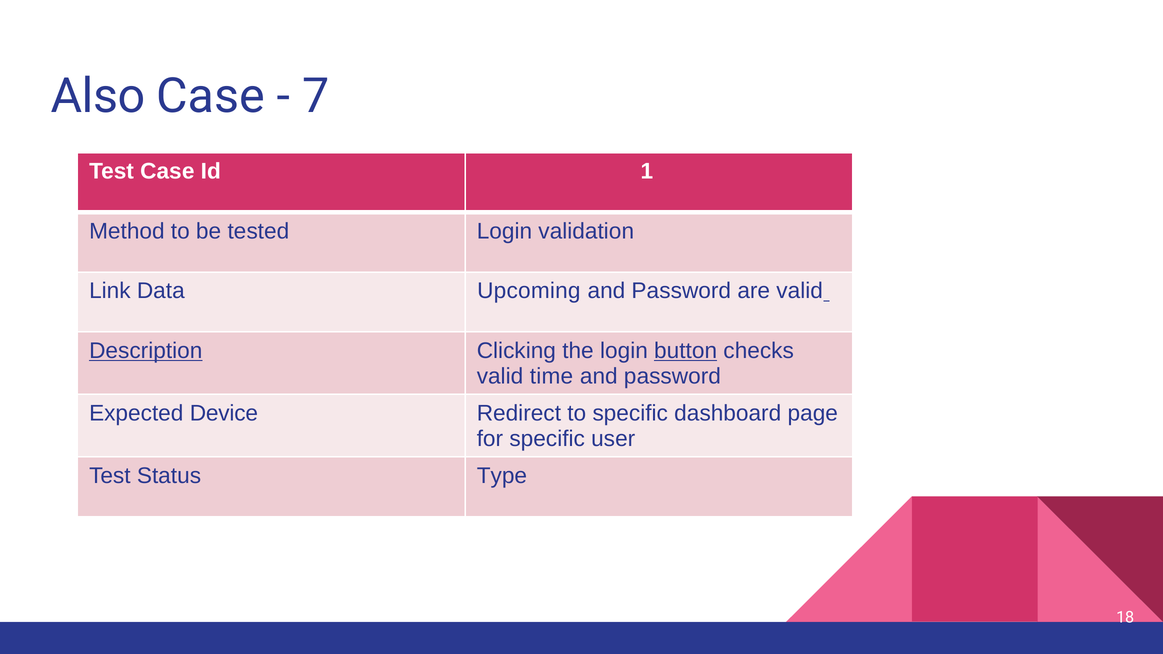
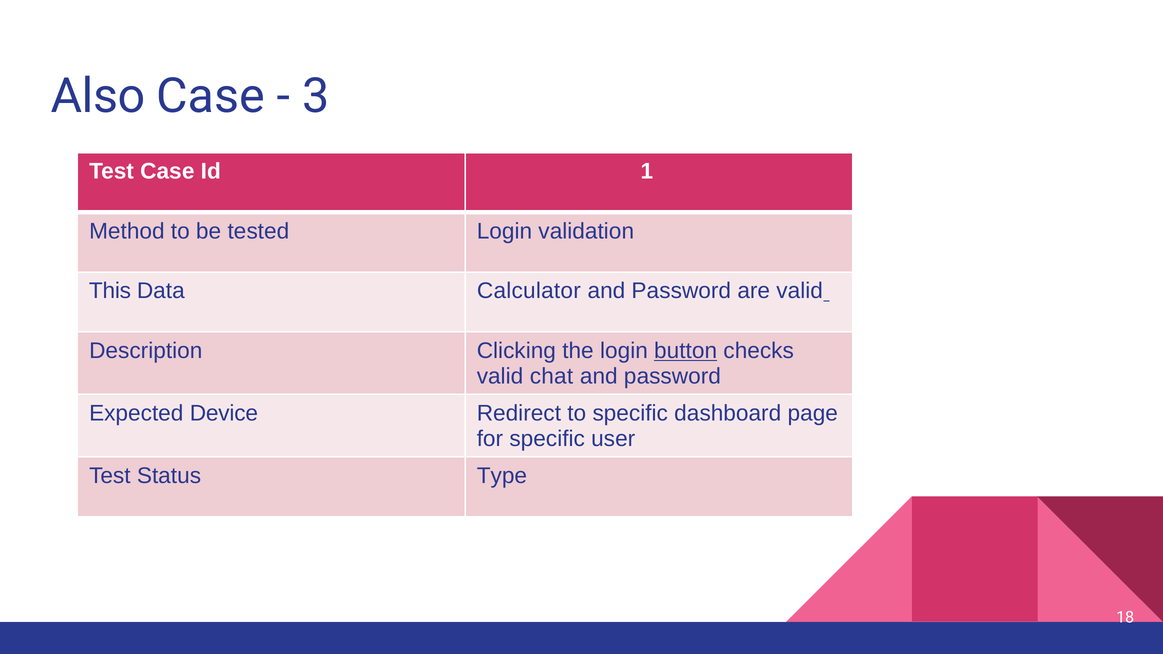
7: 7 -> 3
Link: Link -> This
Upcoming: Upcoming -> Calculator
Description underline: present -> none
time: time -> chat
